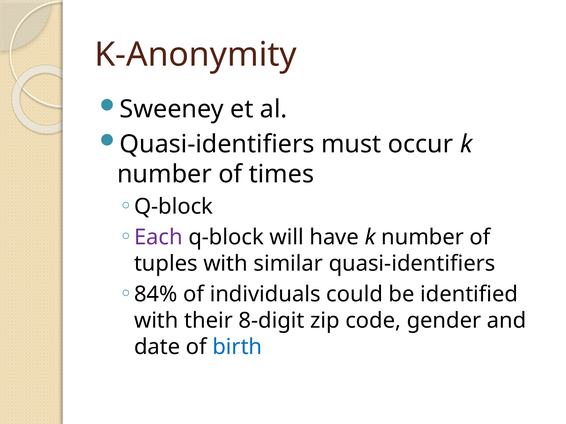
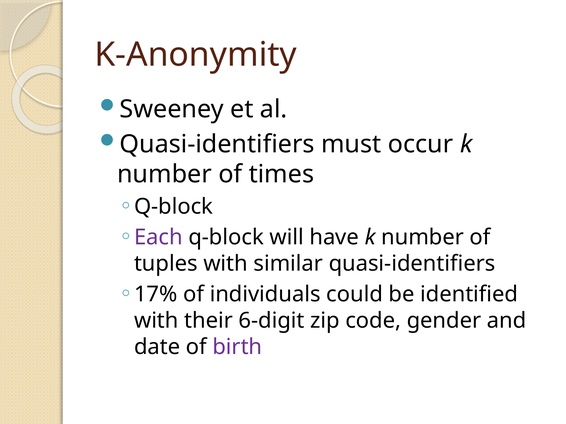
84%: 84% -> 17%
8-digit: 8-digit -> 6-digit
birth colour: blue -> purple
